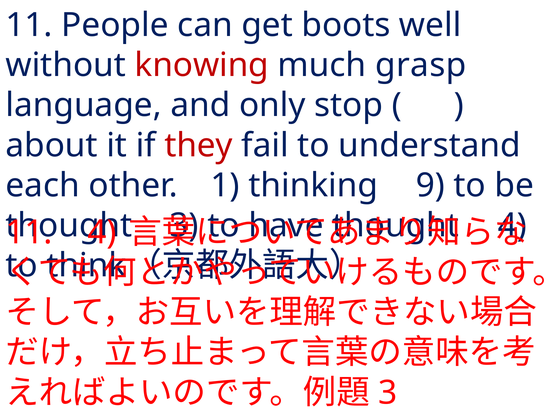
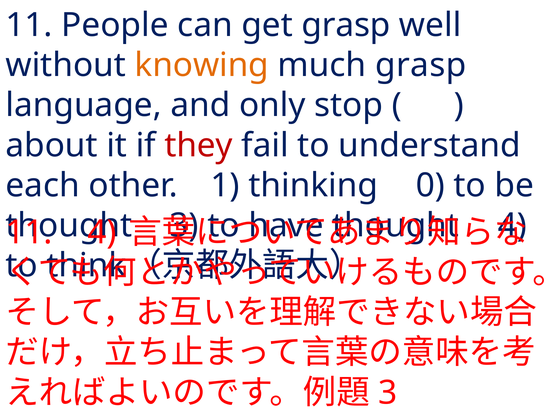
get boots: boots -> grasp
knowing colour: red -> orange
9: 9 -> 0
